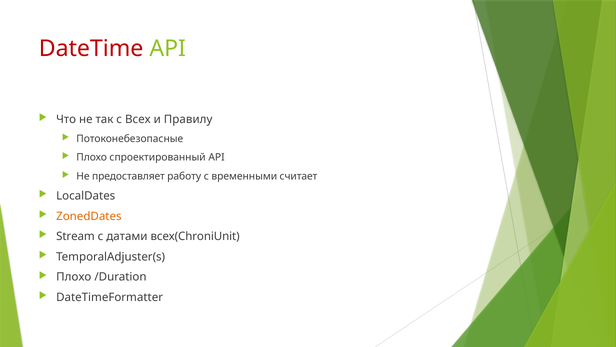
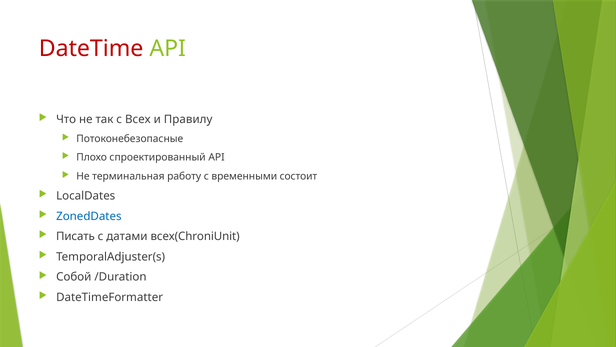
предоставляет: предоставляет -> терминальная
считает: считает -> состоит
ZonedDates colour: orange -> blue
Stream: Stream -> Писать
Плохо at (74, 277): Плохо -> Собой
